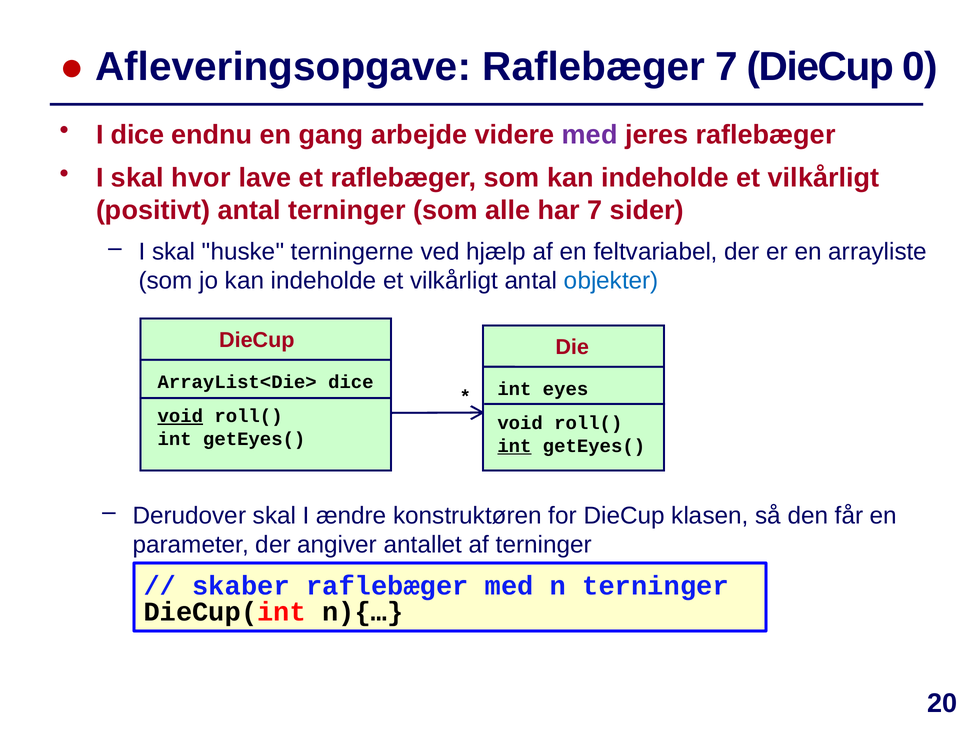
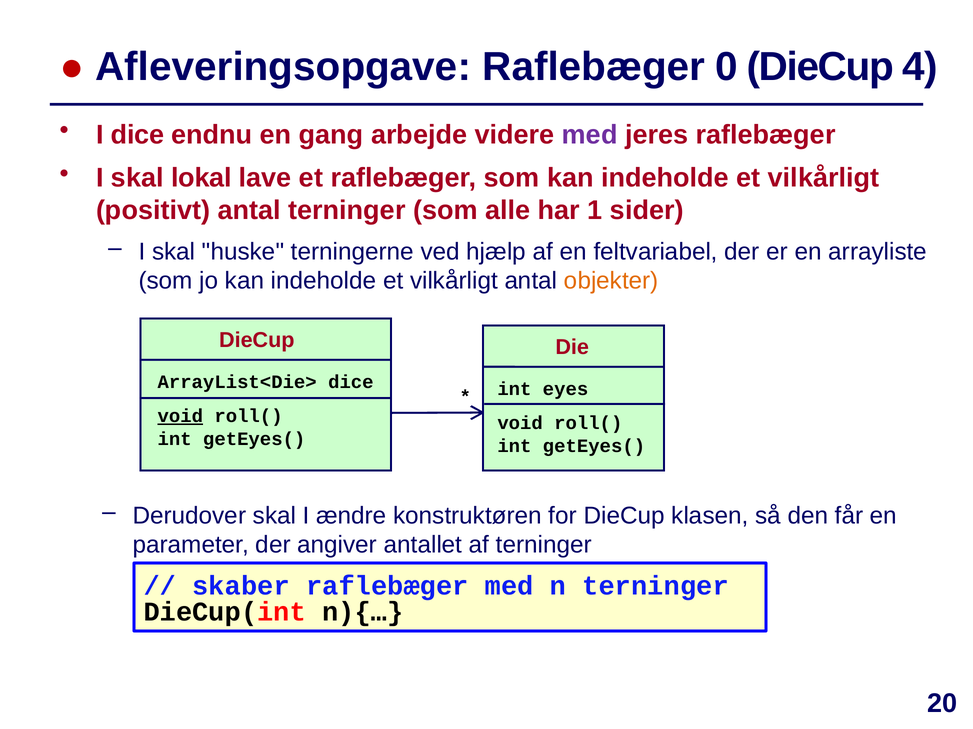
Raflebæger 7: 7 -> 0
0: 0 -> 4
hvor: hvor -> lokal
har 7: 7 -> 1
objekter colour: blue -> orange
int at (514, 446) underline: present -> none
